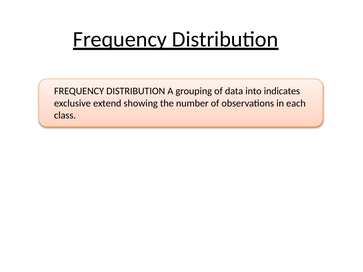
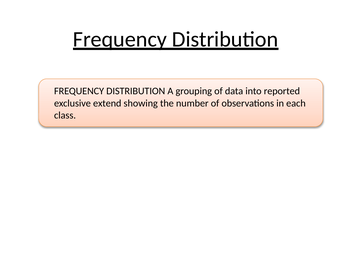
indicates: indicates -> reported
